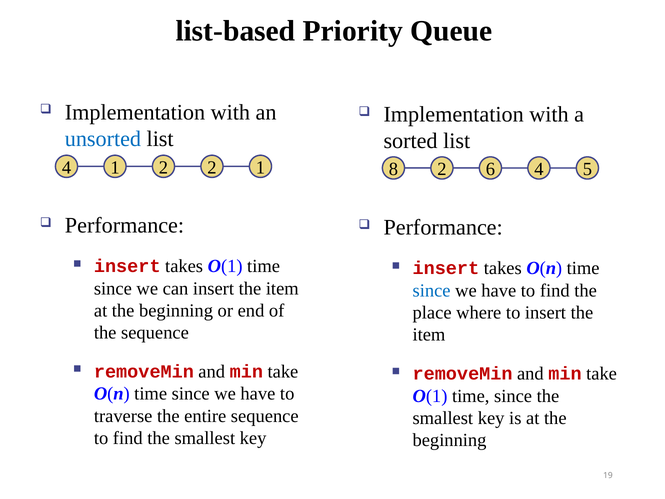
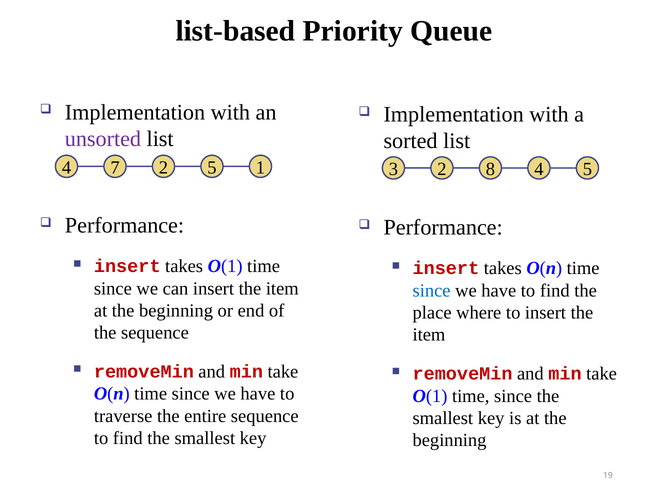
unsorted colour: blue -> purple
4 1: 1 -> 7
2 2: 2 -> 5
8: 8 -> 3
6: 6 -> 8
